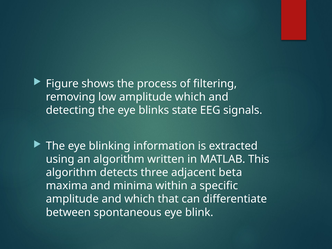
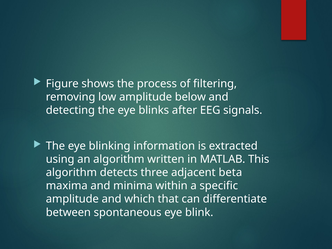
amplitude which: which -> below
state: state -> after
